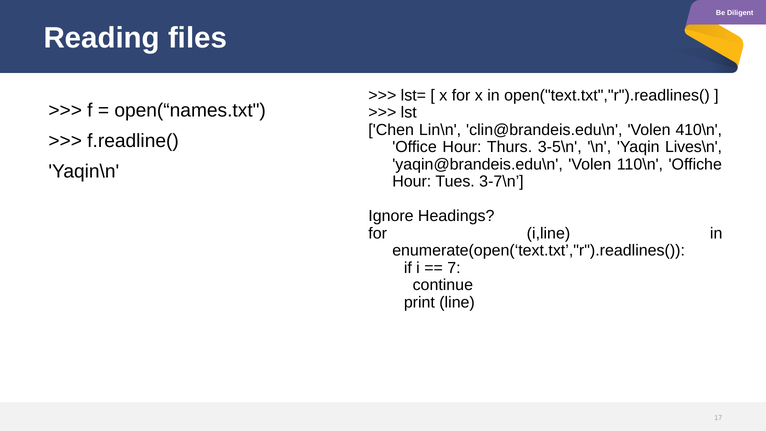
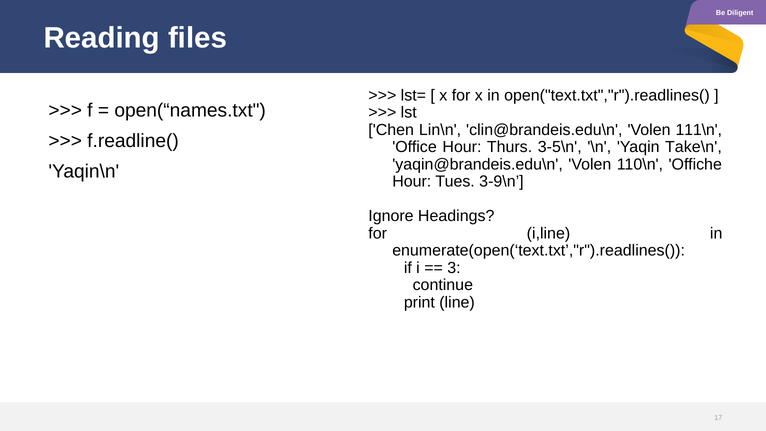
410\n: 410\n -> 111\n
Lives\n: Lives\n -> Take\n
3-7\n: 3-7\n -> 3-9\n
7: 7 -> 3
